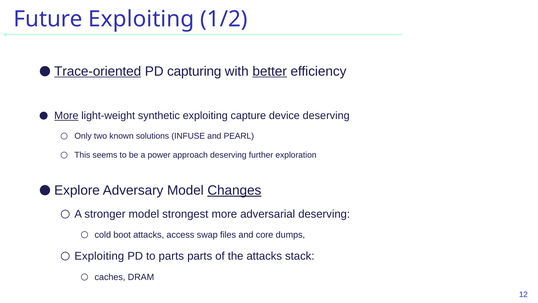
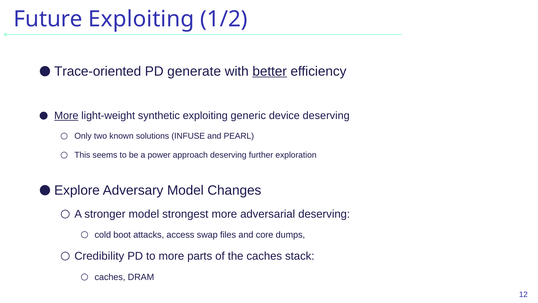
Trace-oriented underline: present -> none
capturing: capturing -> generate
capture: capture -> generic
Changes underline: present -> none
Exploiting at (99, 256): Exploiting -> Credibility
to parts: parts -> more
the attacks: attacks -> caches
